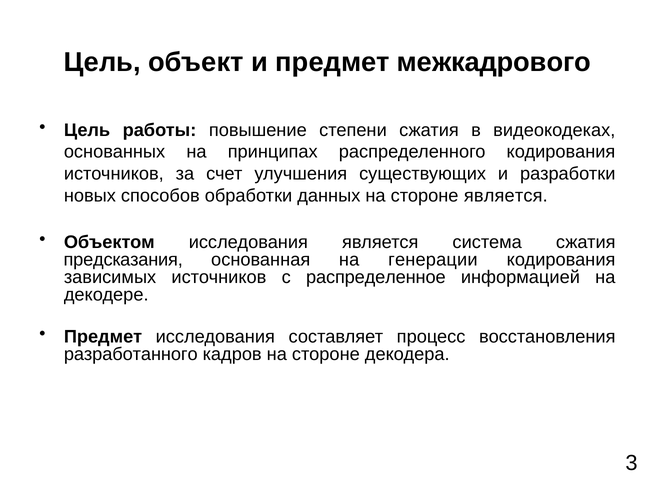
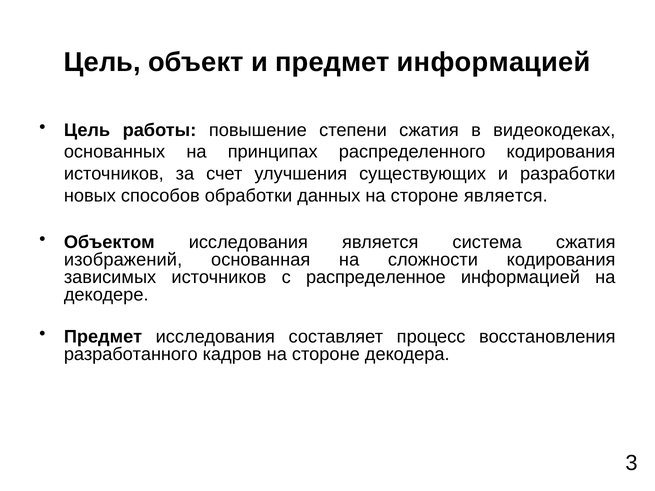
предмет межкадрового: межкадрового -> информацией
предсказания: предсказания -> изображений
генерации: генерации -> сложности
